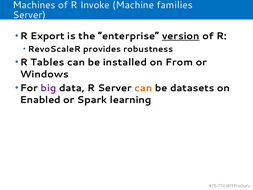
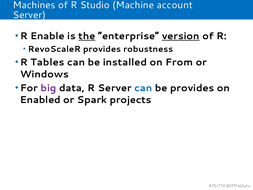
Invoke: Invoke -> Studio
families: families -> account
Export: Export -> Enable
the underline: none -> present
can at (143, 88) colour: orange -> blue
be datasets: datasets -> provides
learning: learning -> projects
